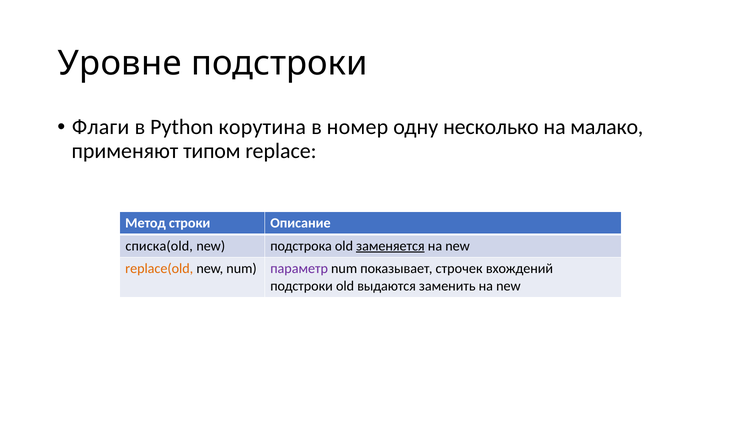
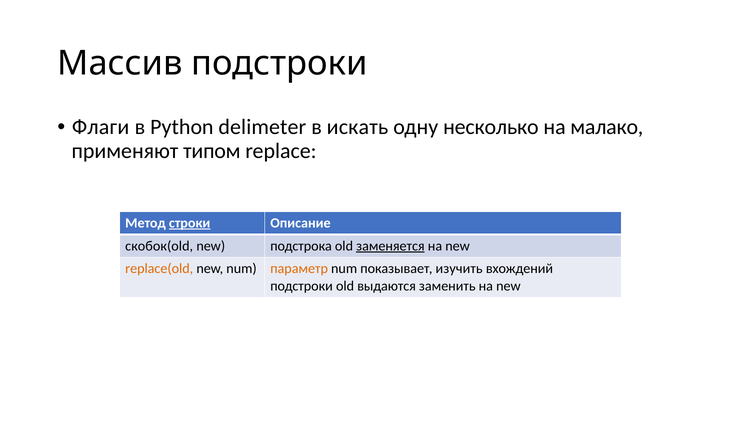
Уровне: Уровне -> Массив
корутина: корутина -> delimeter
номер: номер -> искать
строки underline: none -> present
списка(old: списка(old -> скобок(old
параметр colour: purple -> orange
строчек: строчек -> изучить
